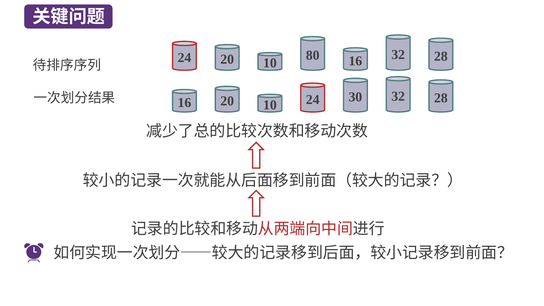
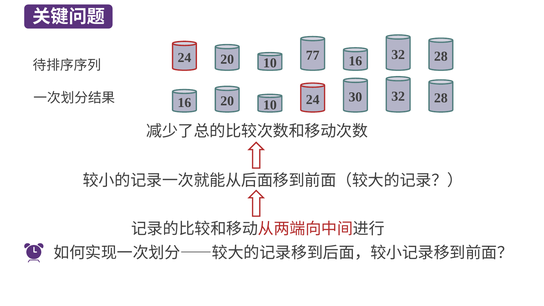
80: 80 -> 77
